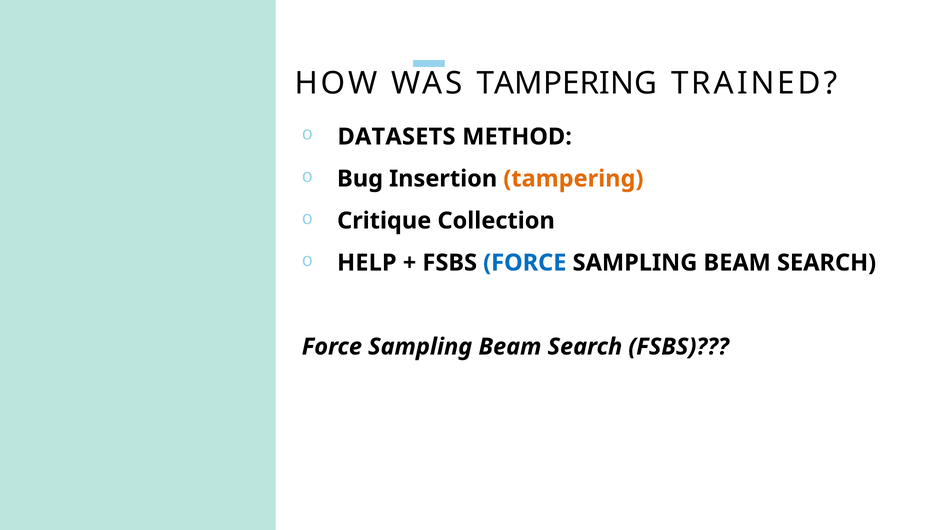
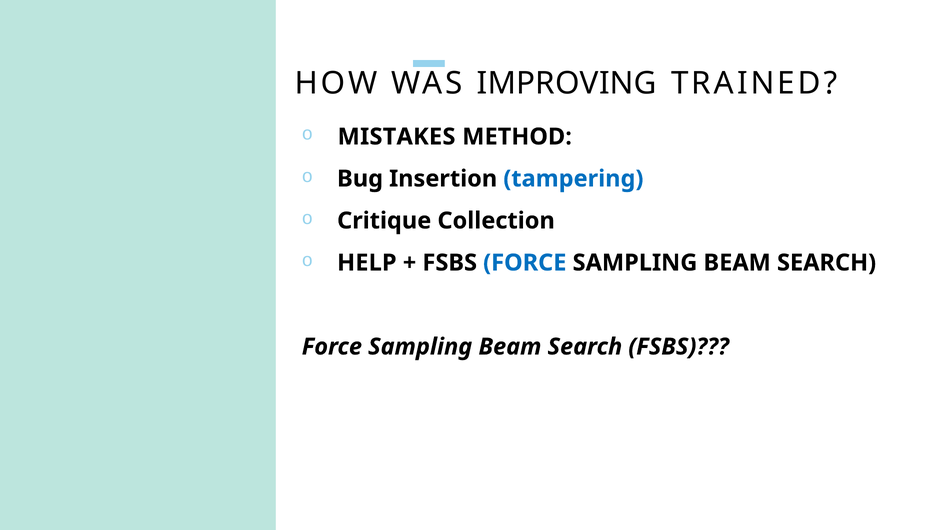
WAS TAMPERING: TAMPERING -> IMPROVING
DATASETS: DATASETS -> MISTAKES
tampering at (573, 179) colour: orange -> blue
